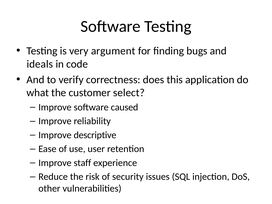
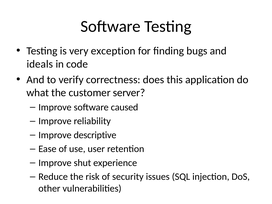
argument: argument -> exception
select: select -> server
staff: staff -> shut
